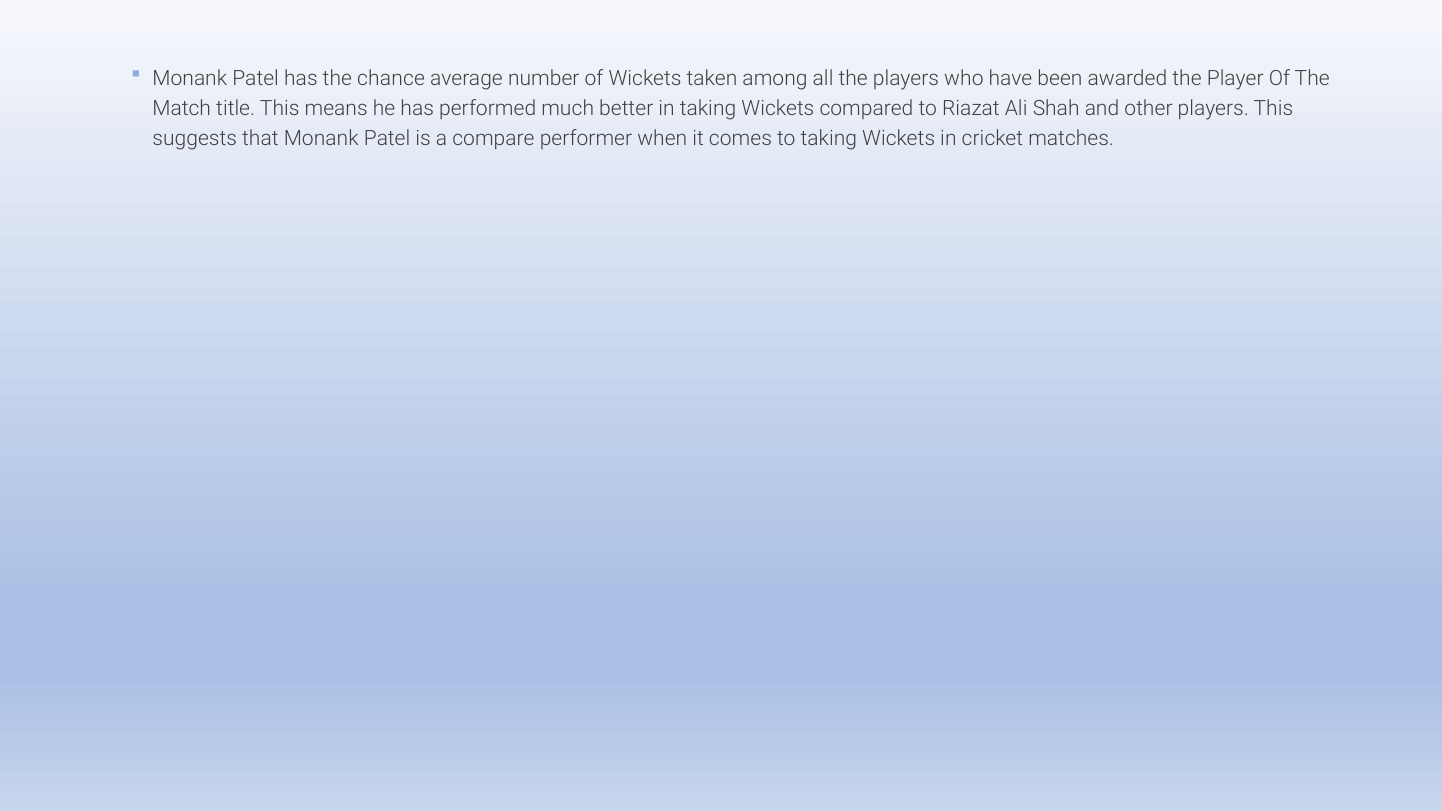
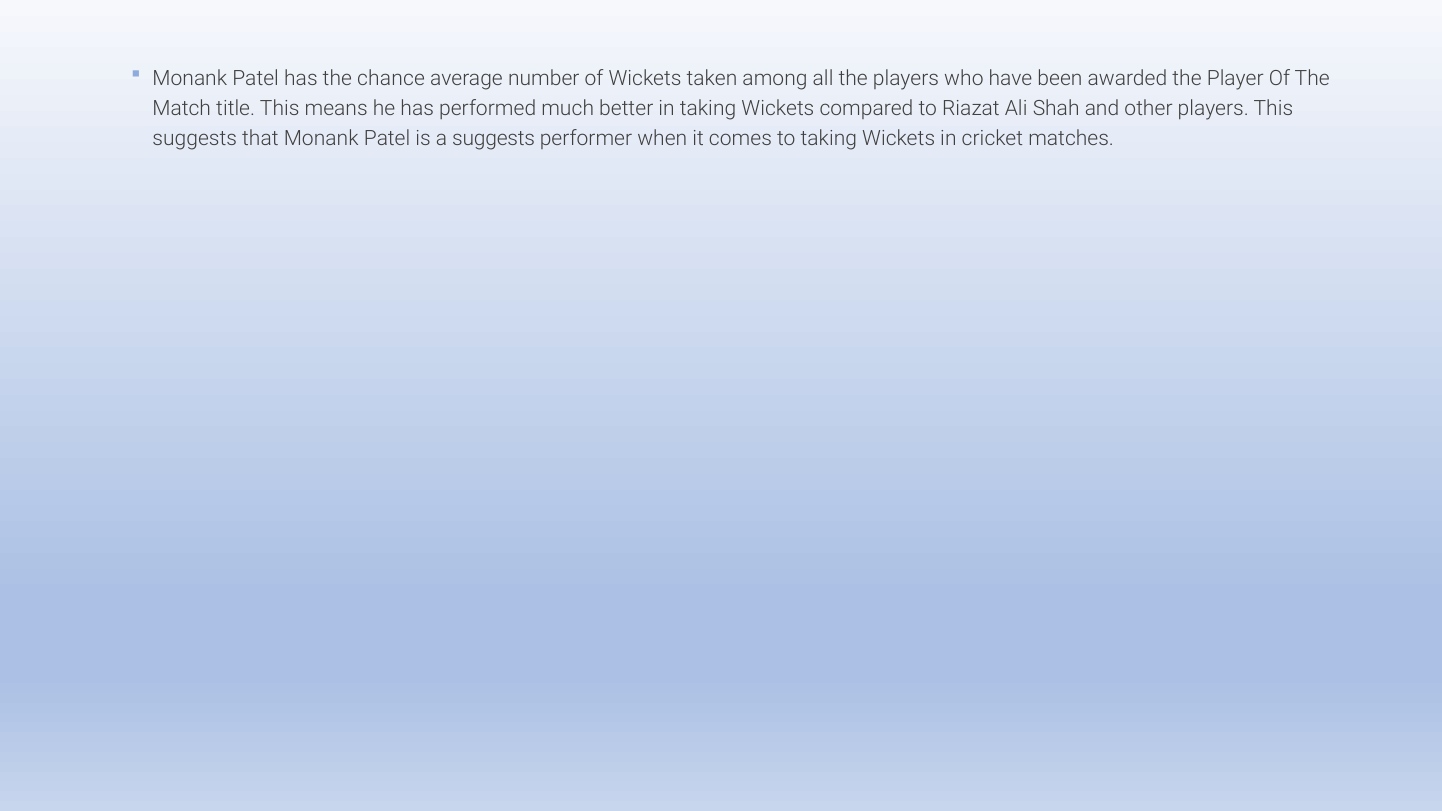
a compare: compare -> suggests
